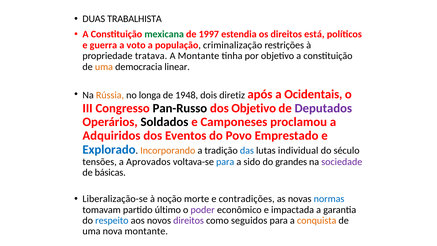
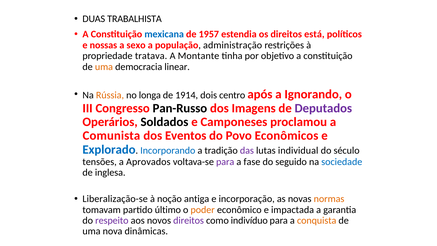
mexicana colour: green -> blue
1997: 1997 -> 1957
guerra: guerra -> nossas
voto: voto -> sexo
criminalização: criminalização -> administração
1948: 1948 -> 1914
diretiz: diretiz -> centro
Ocidentais: Ocidentais -> Ignorando
dos Objetivo: Objetivo -> Imagens
Adquiridos: Adquiridos -> Comunista
Emprestado: Emprestado -> Econômicos
Incorporando colour: orange -> blue
das colour: blue -> purple
para at (225, 162) colour: blue -> purple
sido: sido -> fase
grandes: grandes -> seguido
sociedade colour: purple -> blue
básicas: básicas -> inglesa
morte: morte -> antiga
contradições: contradições -> incorporação
normas colour: blue -> orange
poder colour: purple -> orange
respeito colour: blue -> purple
seguidos: seguidos -> indivíduo
nova montante: montante -> dinâmicas
